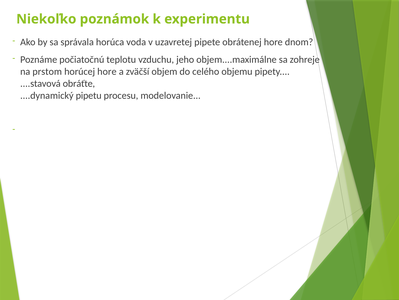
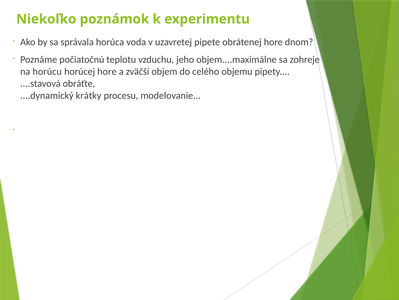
prstom: prstom -> horúcu
pipetu: pipetu -> krátky
